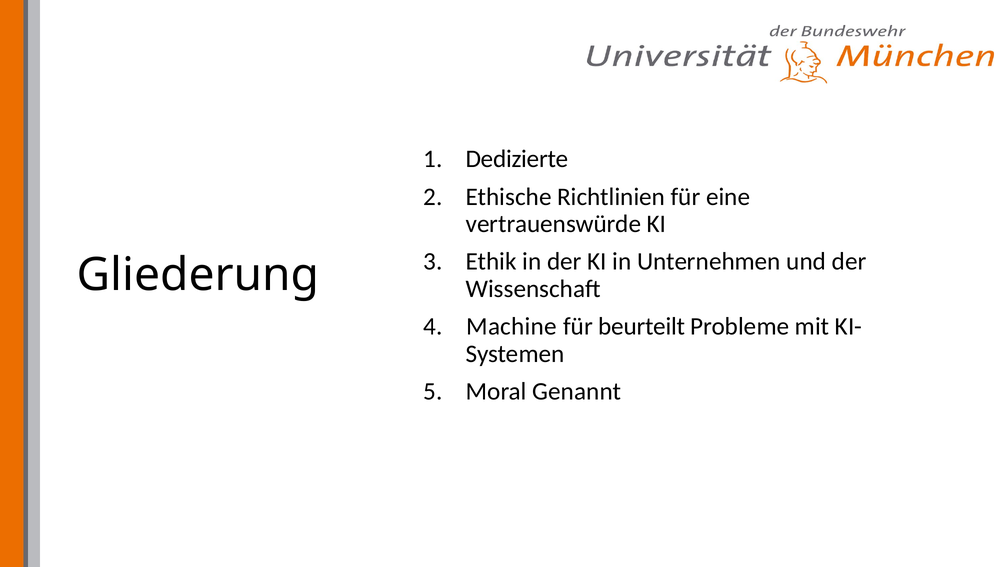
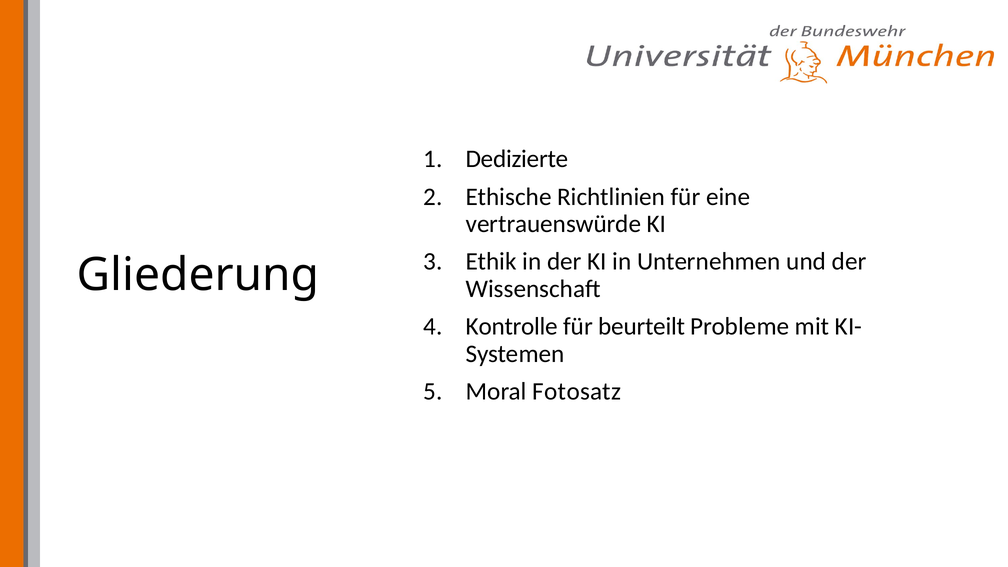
Machine: Machine -> Kontrolle
Genannt: Genannt -> Fotosatz
